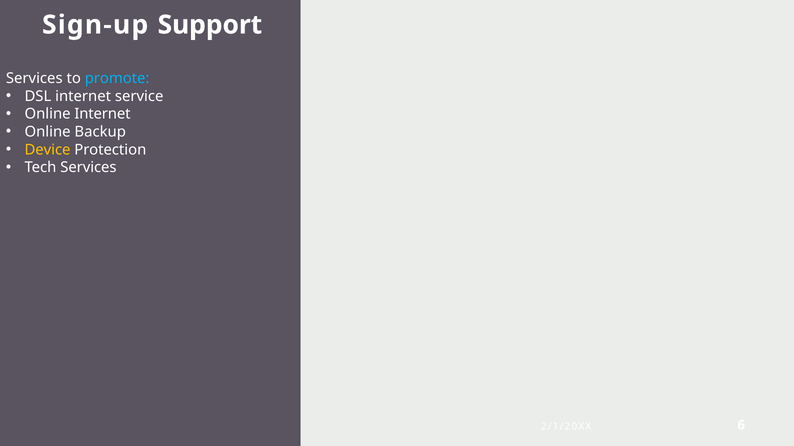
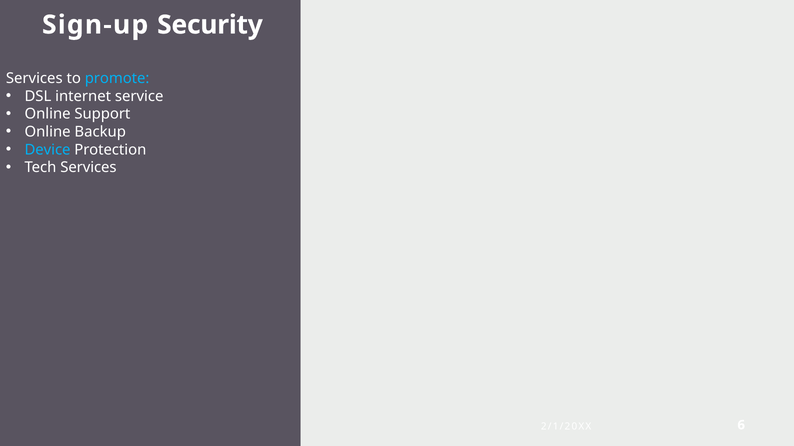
Support: Support -> Security
Online Internet: Internet -> Support
Device colour: yellow -> light blue
